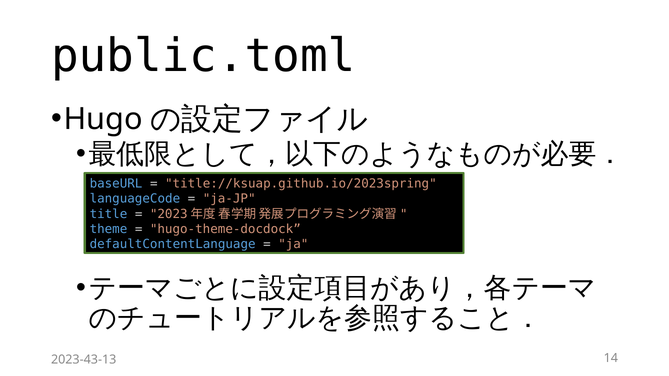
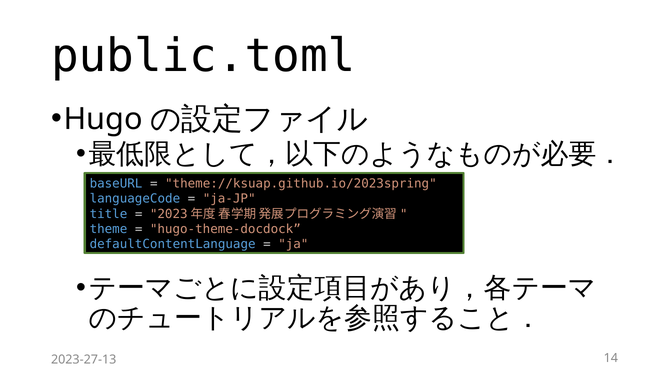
title://ksuap.github.io/2023spring: title://ksuap.github.io/2023spring -> theme://ksuap.github.io/2023spring
2023-43-13: 2023-43-13 -> 2023-27-13
